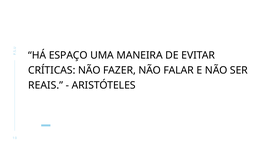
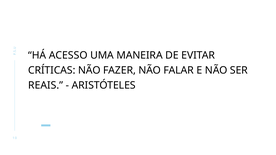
ESPAÇO: ESPAÇO -> ACESSO
